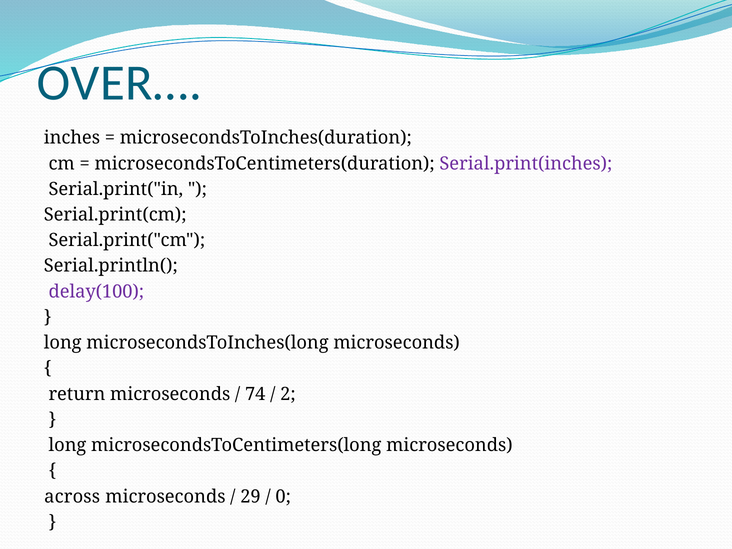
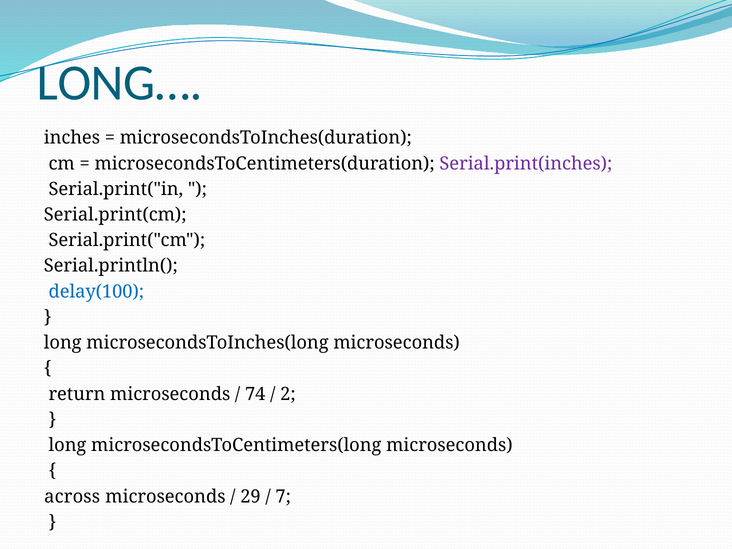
OVER…: OVER… -> LONG…
delay(100 colour: purple -> blue
0: 0 -> 7
